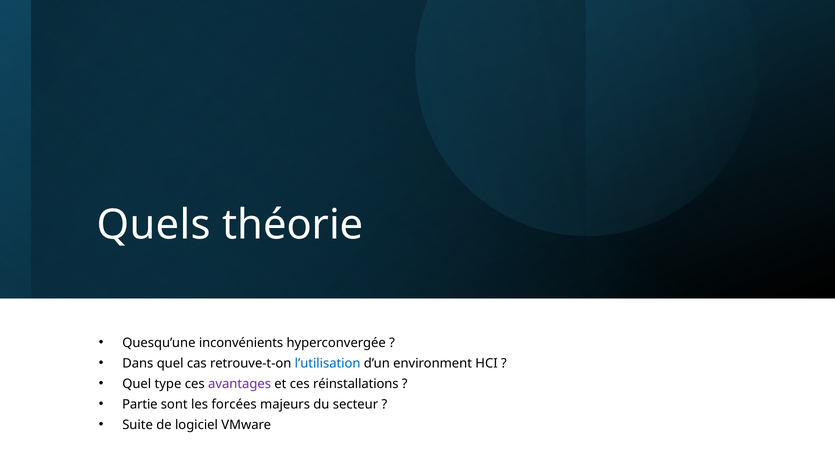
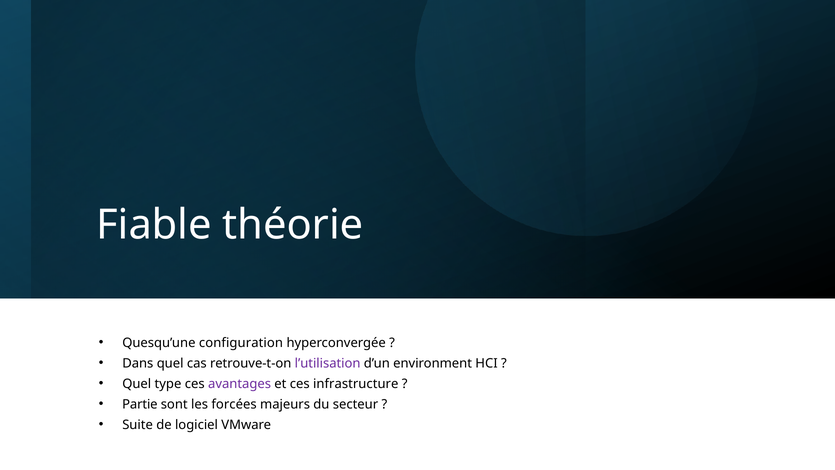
Quels: Quels -> Fiable
inconvénients: inconvénients -> configuration
l’utilisation colour: blue -> purple
réinstallations: réinstallations -> infrastructure
